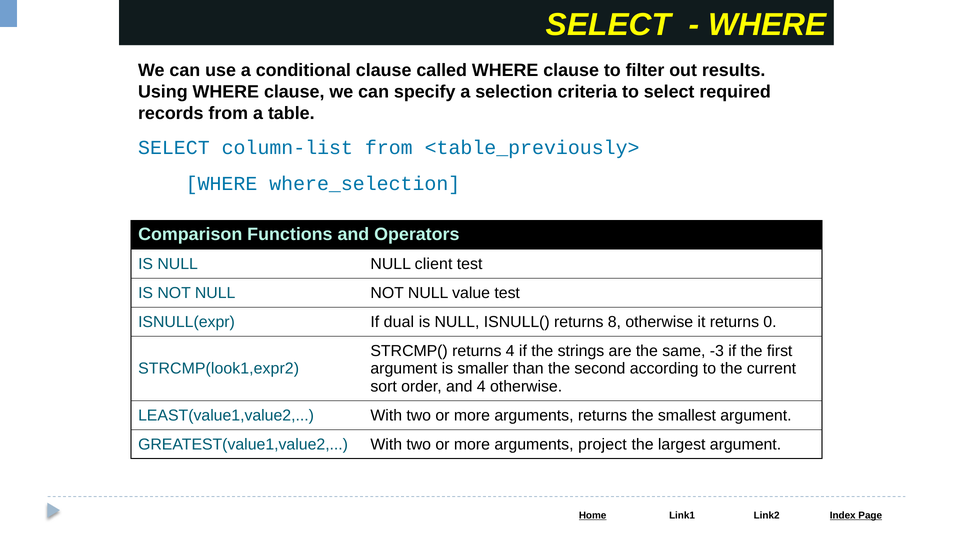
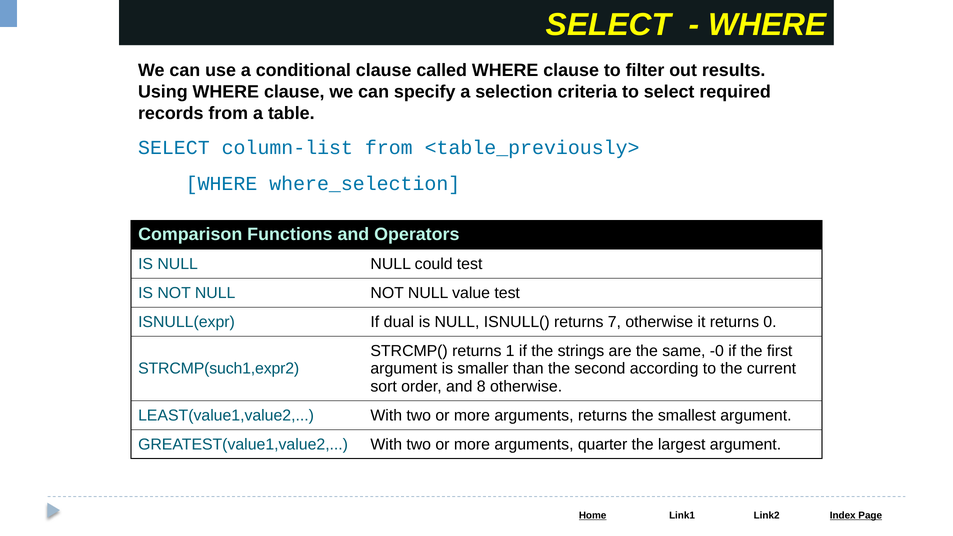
client: client -> could
8: 8 -> 7
returns 4: 4 -> 1
-3: -3 -> -0
STRCMP(look1,expr2: STRCMP(look1,expr2 -> STRCMP(such1,expr2
and 4: 4 -> 8
project: project -> quarter
